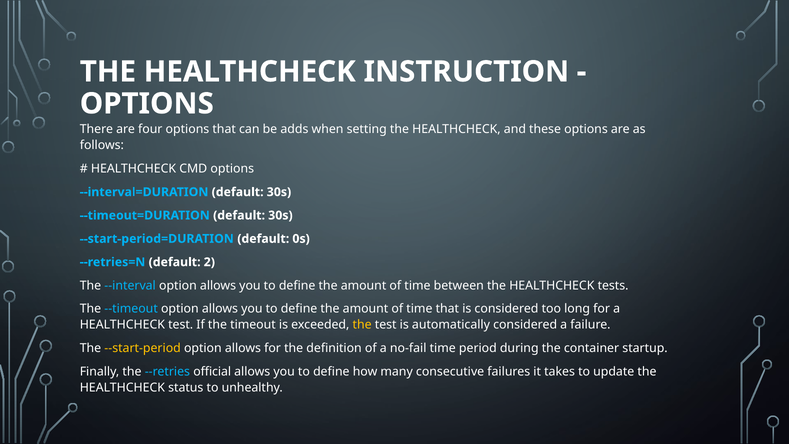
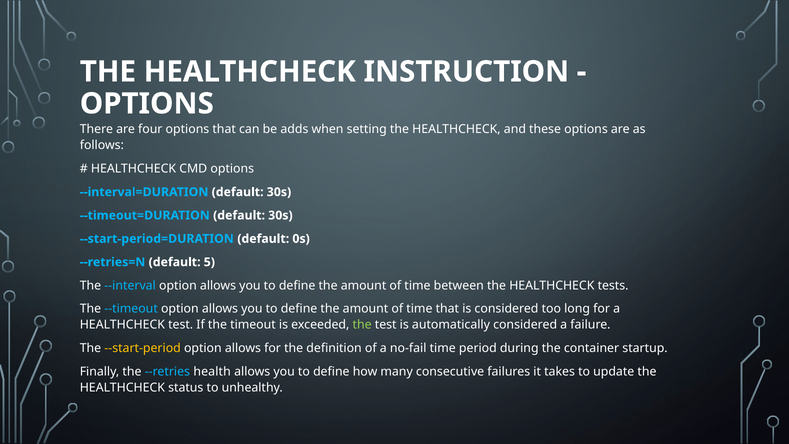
2: 2 -> 5
the at (362, 325) colour: yellow -> light green
official: official -> health
